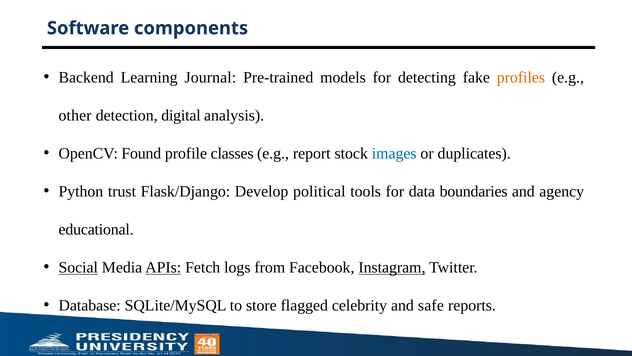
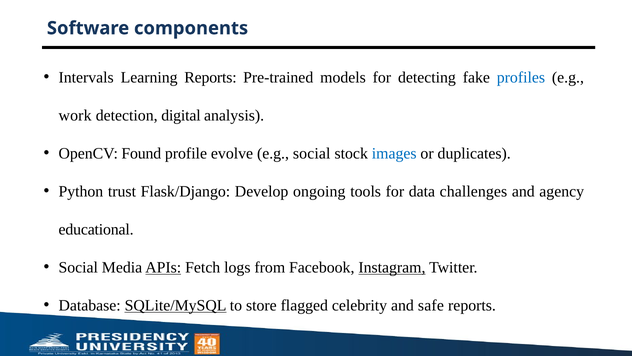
Backend: Backend -> Intervals
Learning Journal: Journal -> Reports
profiles colour: orange -> blue
other: other -> work
classes: classes -> evolve
e.g report: report -> social
political: political -> ongoing
boundaries: boundaries -> challenges
Social at (78, 267) underline: present -> none
SQLite/MySQL underline: none -> present
